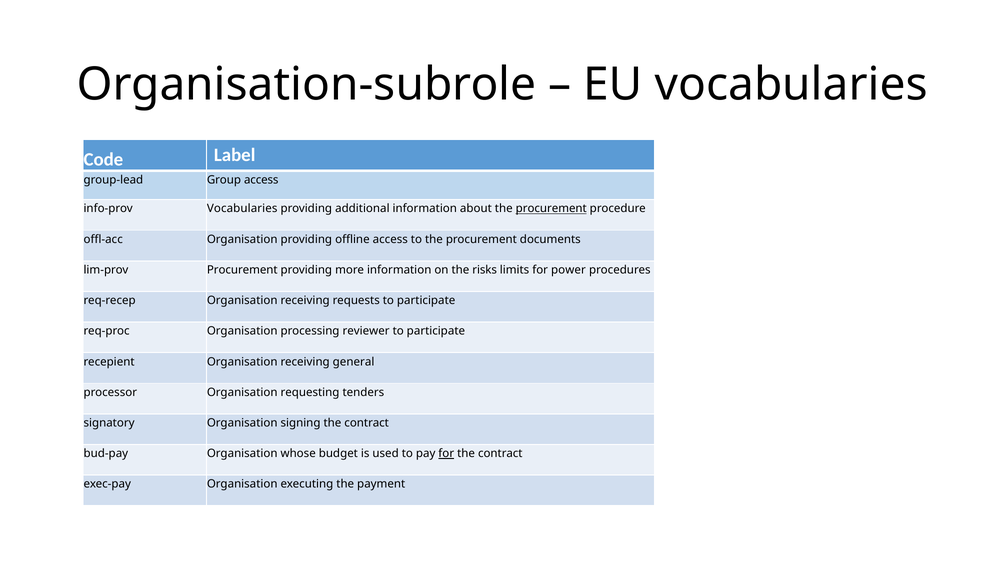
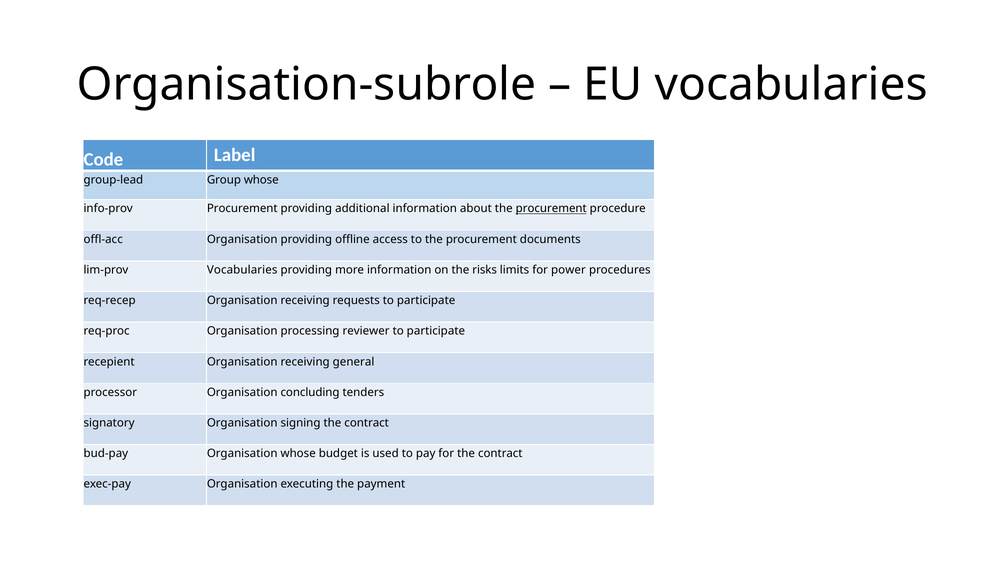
Group access: access -> whose
info-prov Vocabularies: Vocabularies -> Procurement
lim-prov Procurement: Procurement -> Vocabularies
requesting: requesting -> concluding
for at (446, 453) underline: present -> none
